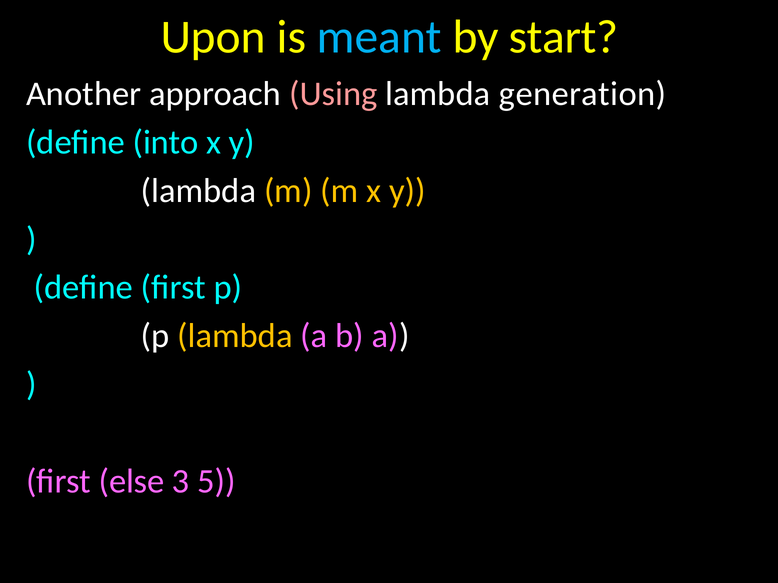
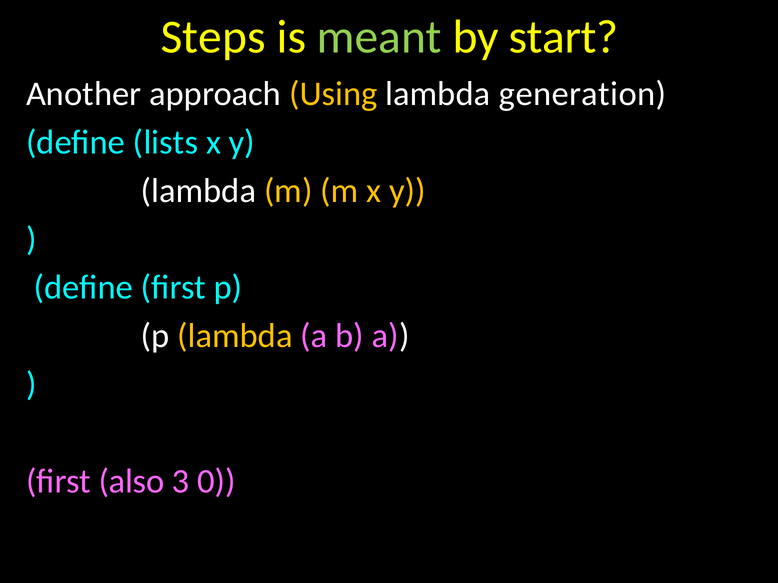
Upon: Upon -> Steps
meant colour: light blue -> light green
Using colour: pink -> yellow
into: into -> lists
else: else -> also
5: 5 -> 0
